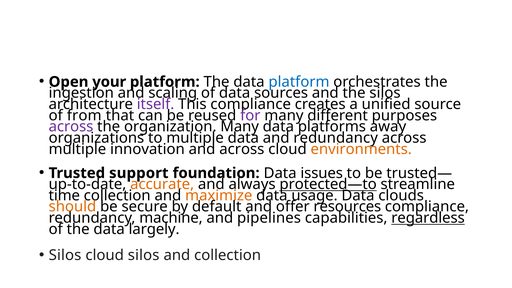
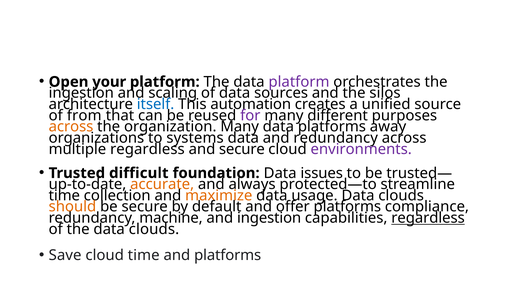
platform at (299, 82) colour: blue -> purple
itself colour: purple -> blue
This compliance: compliance -> automation
across at (71, 127) colour: purple -> orange
to multiple: multiple -> systems
multiple innovation: innovation -> regardless
and across: across -> secure
environments colour: orange -> purple
support: support -> difficult
protected—to underline: present -> none
offer resources: resources -> platforms
and pipelines: pipelines -> ingestion
the data largely: largely -> clouds
Silos at (65, 255): Silos -> Save
cloud silos: silos -> time
and collection: collection -> platforms
